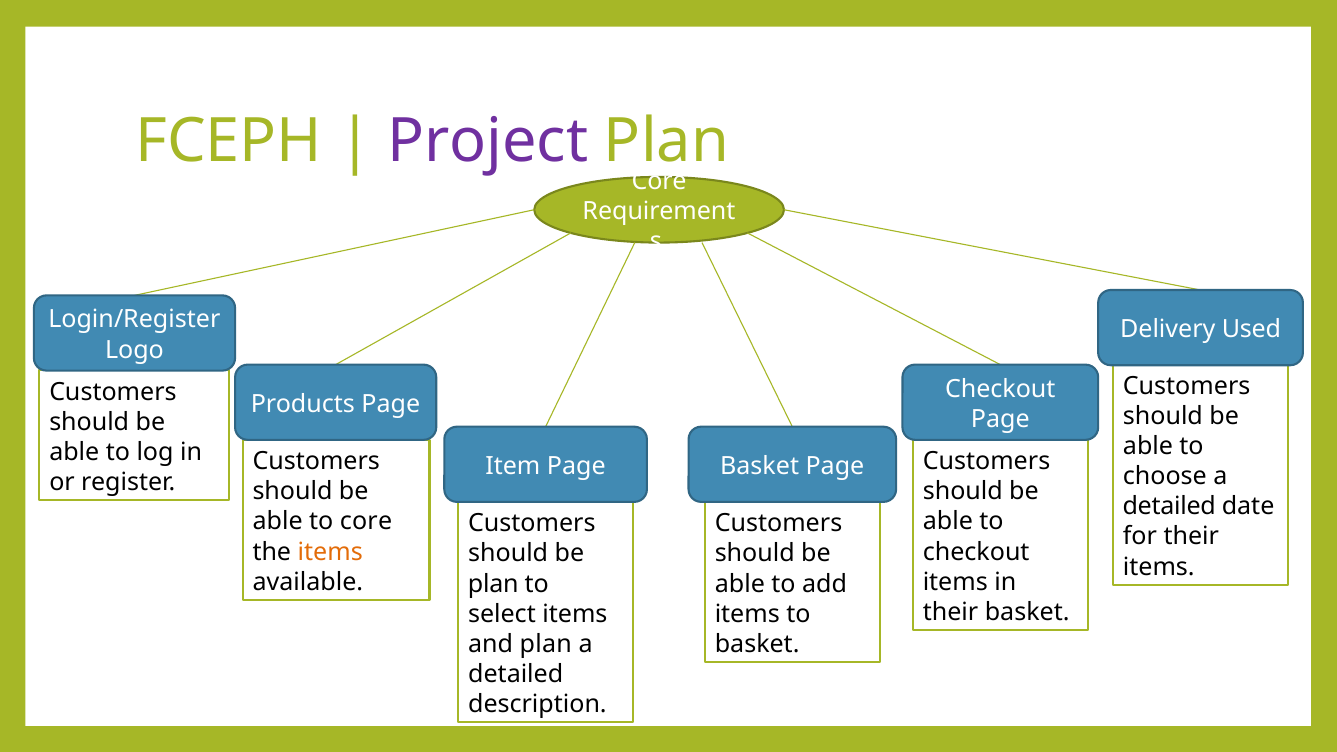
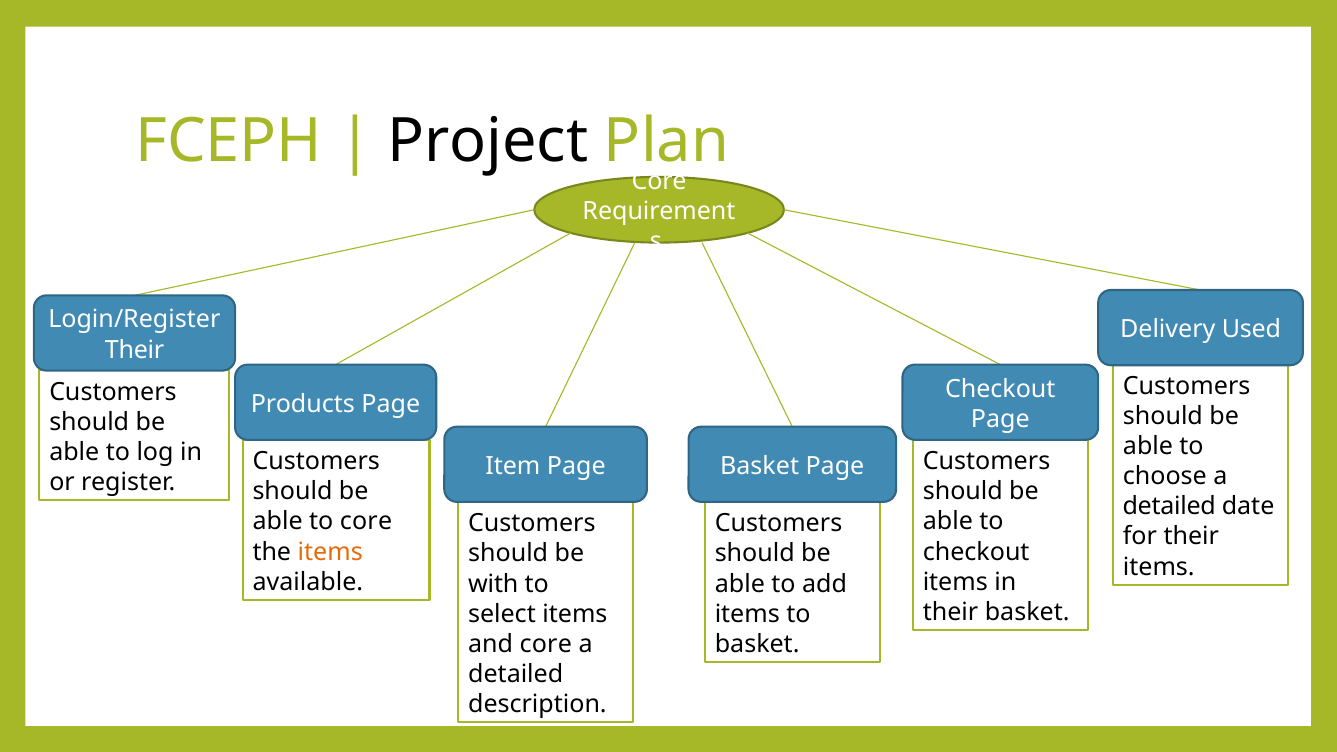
Project colour: purple -> black
Logo at (135, 350): Logo -> Their
plan at (493, 584): plan -> with
and plan: plan -> core
